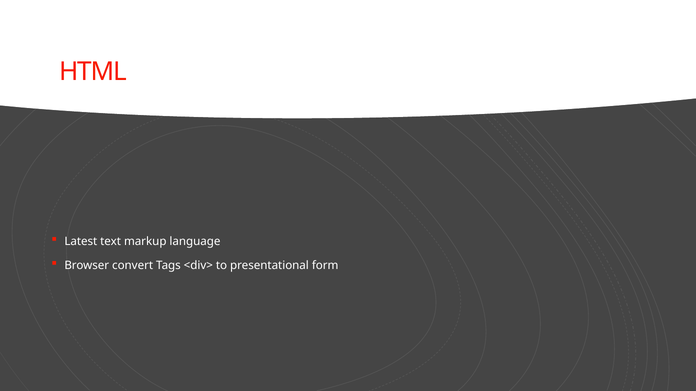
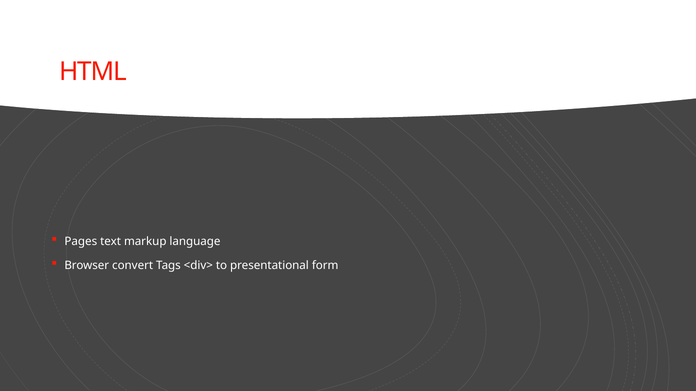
Latest: Latest -> Pages
